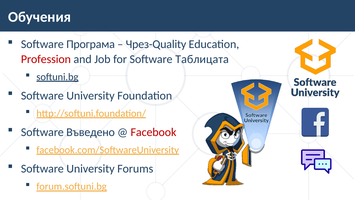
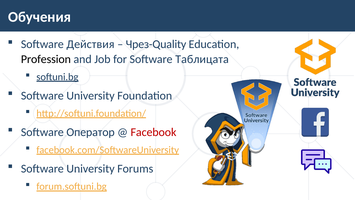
Програма: Програма -> Действия
Profession colour: red -> black
Въведено: Въведено -> Оператор
